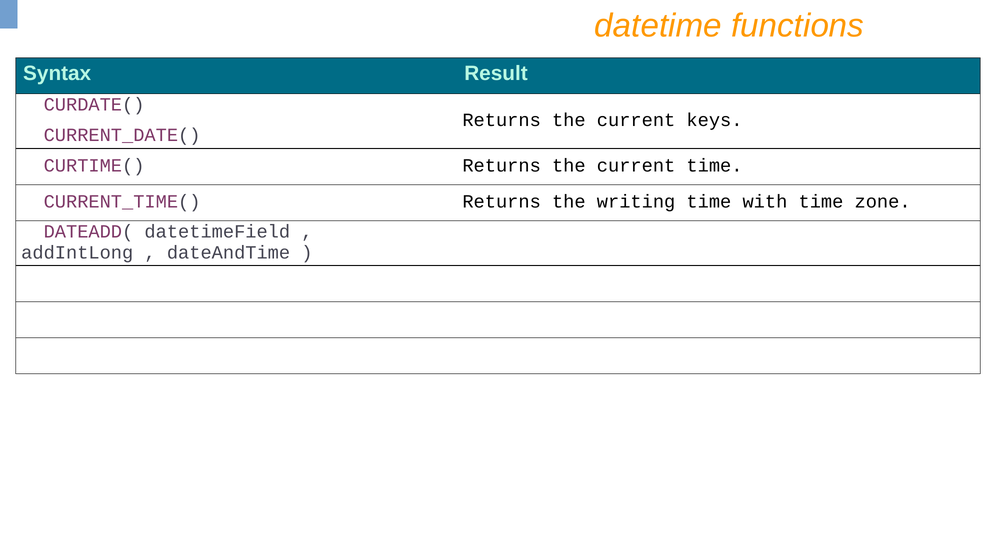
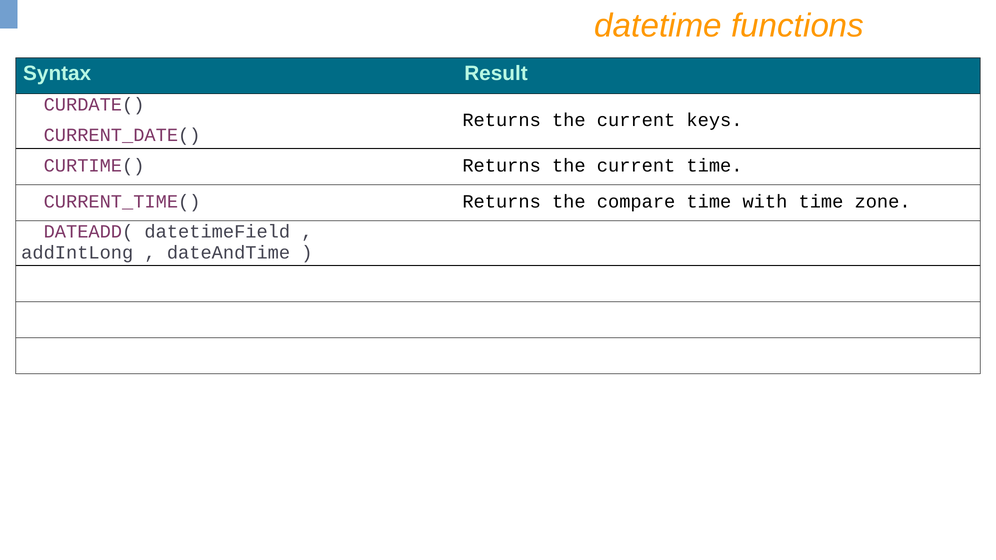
writing: writing -> compare
